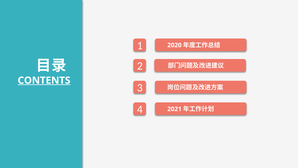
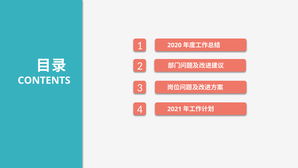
CONTENTS underline: present -> none
